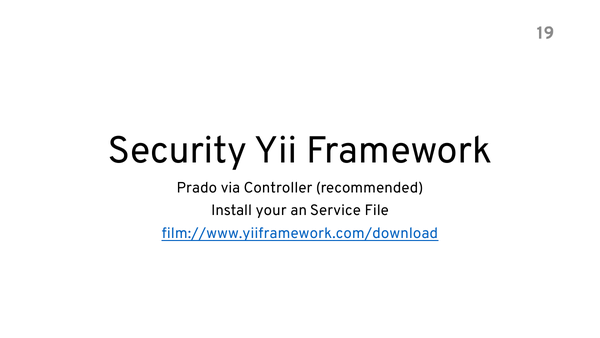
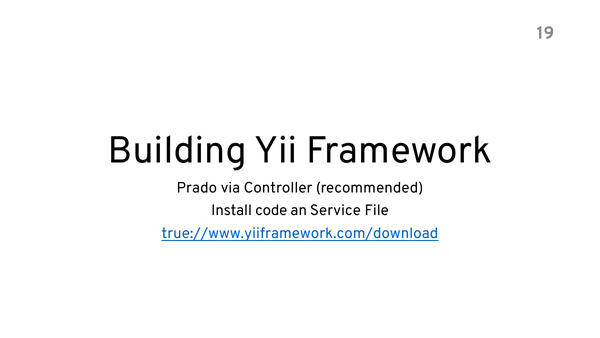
Security: Security -> Building
your: your -> code
film://www.yiiframework.com/download: film://www.yiiframework.com/download -> true://www.yiiframework.com/download
